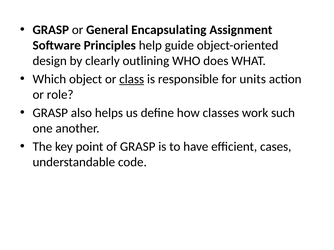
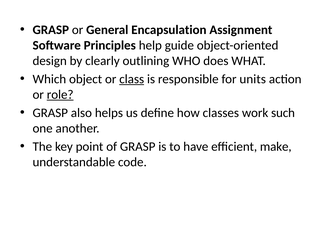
Encapsulating: Encapsulating -> Encapsulation
role underline: none -> present
cases: cases -> make
